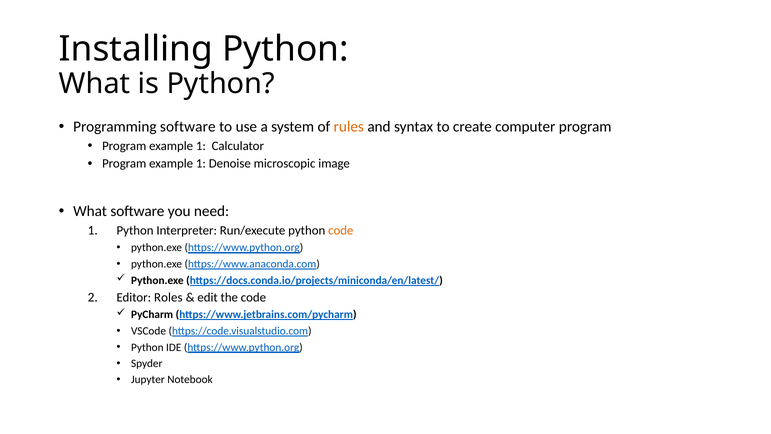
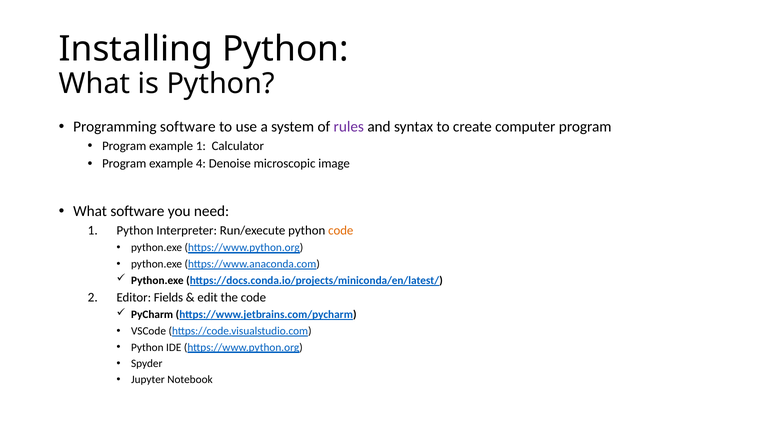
rules colour: orange -> purple
1 at (201, 164): 1 -> 4
Roles: Roles -> Fields
